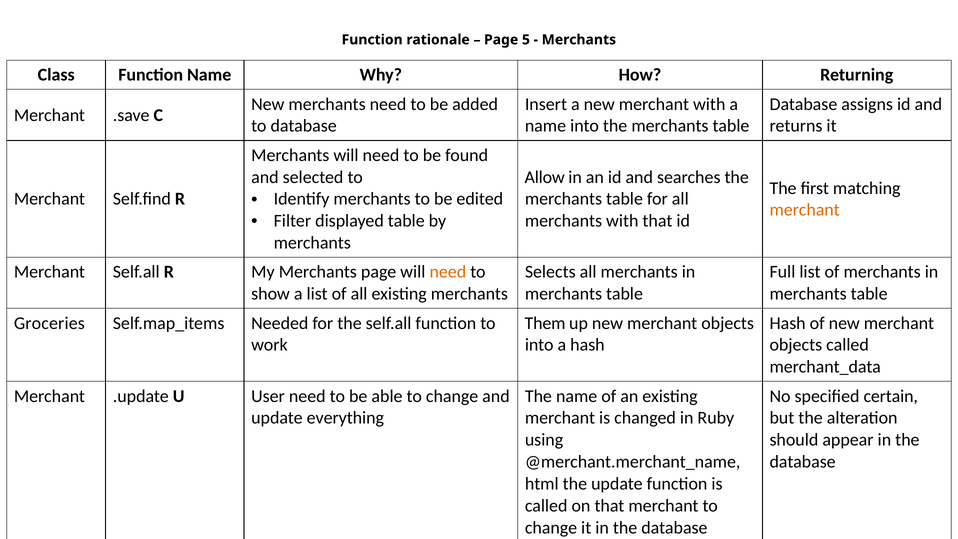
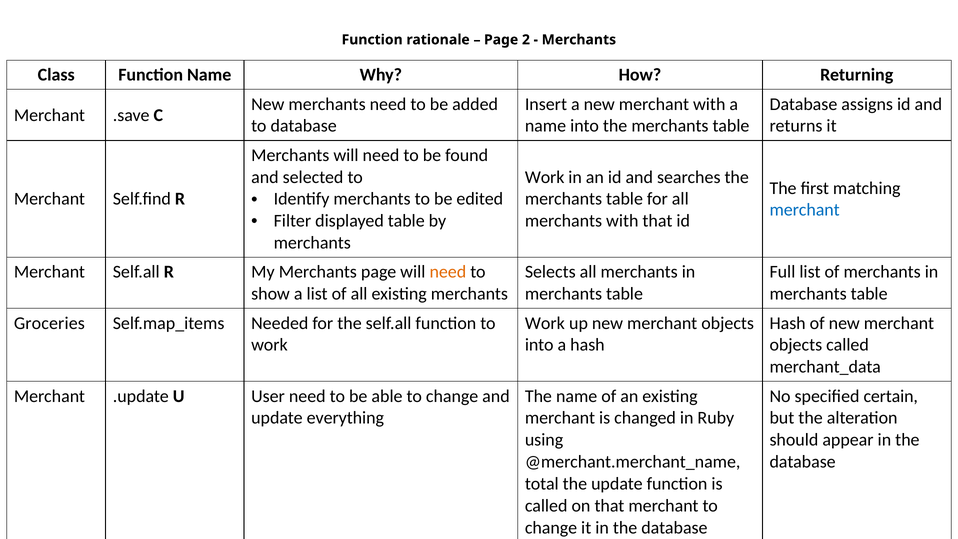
5: 5 -> 2
Allow at (545, 177): Allow -> Work
merchant at (805, 210) colour: orange -> blue
Them at (545, 323): Them -> Work
html: html -> total
